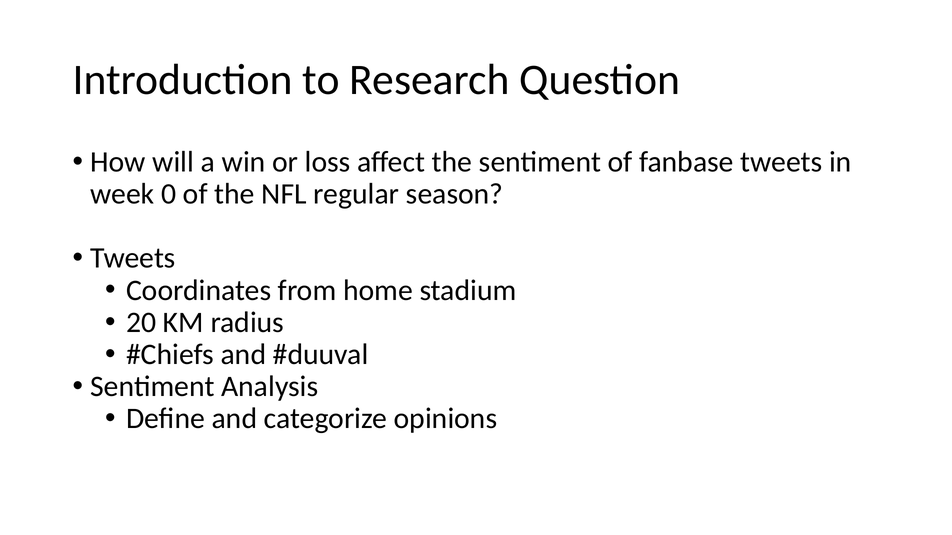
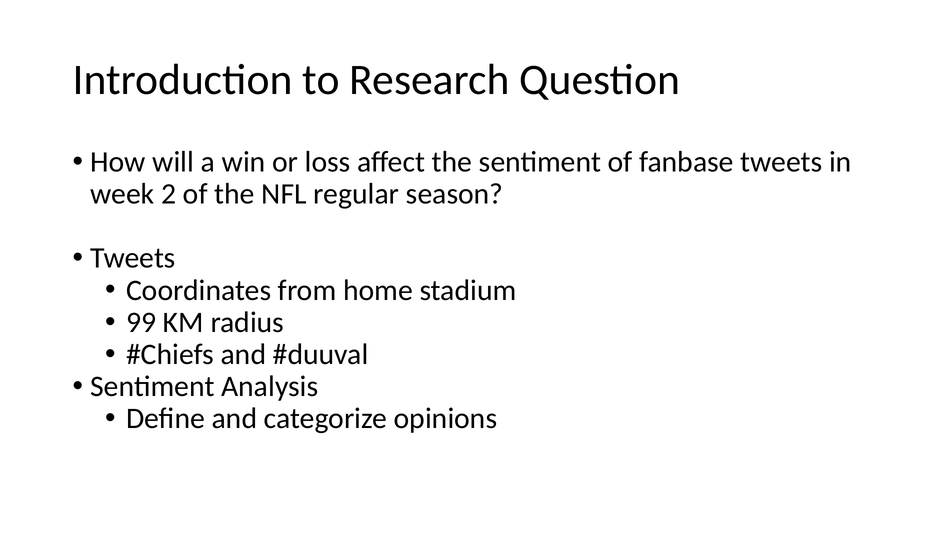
0: 0 -> 2
20: 20 -> 99
